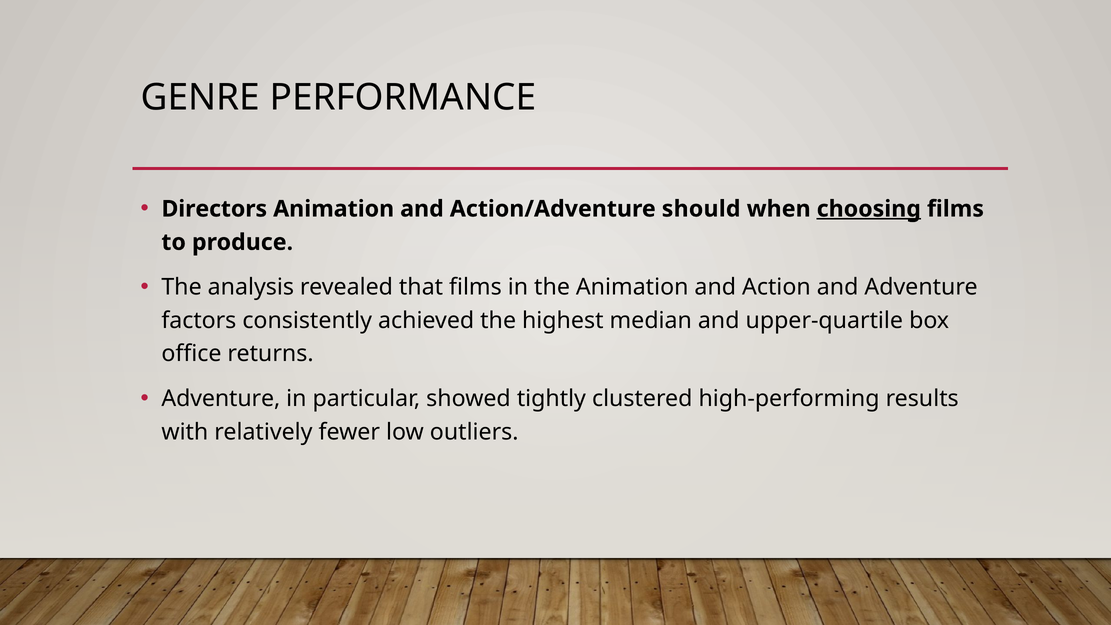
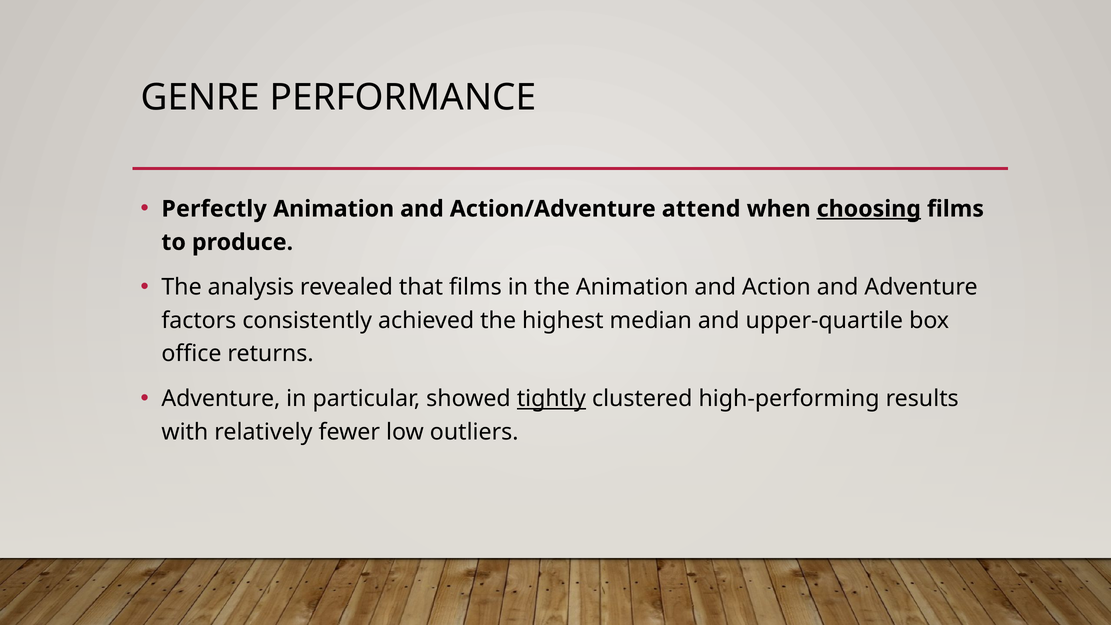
Directors: Directors -> Perfectly
should: should -> attend
tightly underline: none -> present
